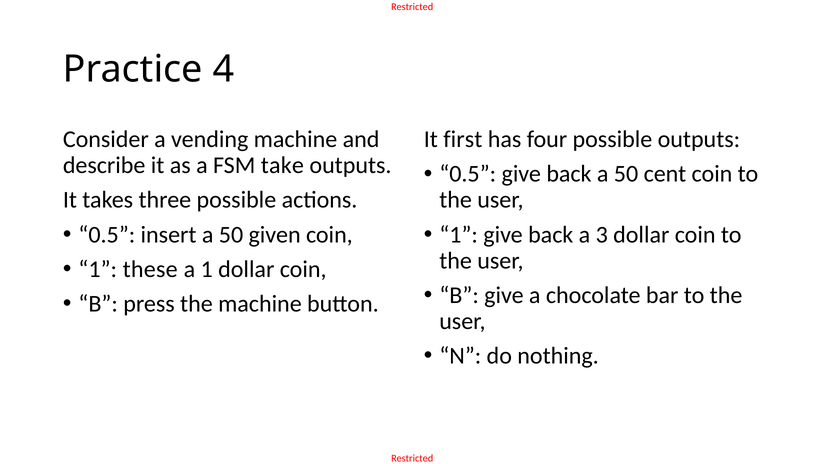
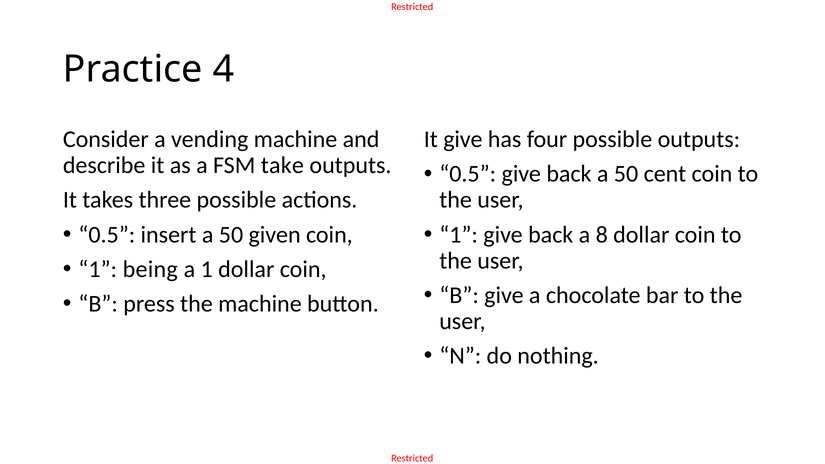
It first: first -> give
3: 3 -> 8
these: these -> being
